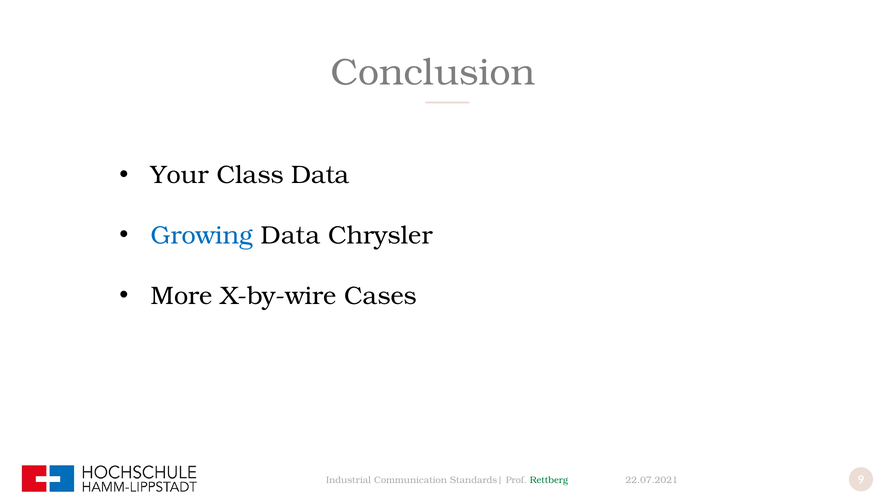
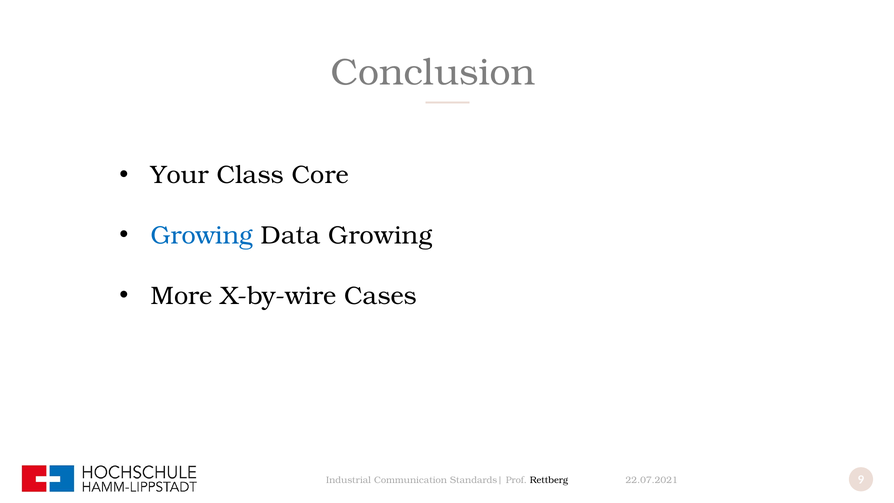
Class Data: Data -> Core
Data Chrysler: Chrysler -> Growing
Rettberg colour: green -> black
